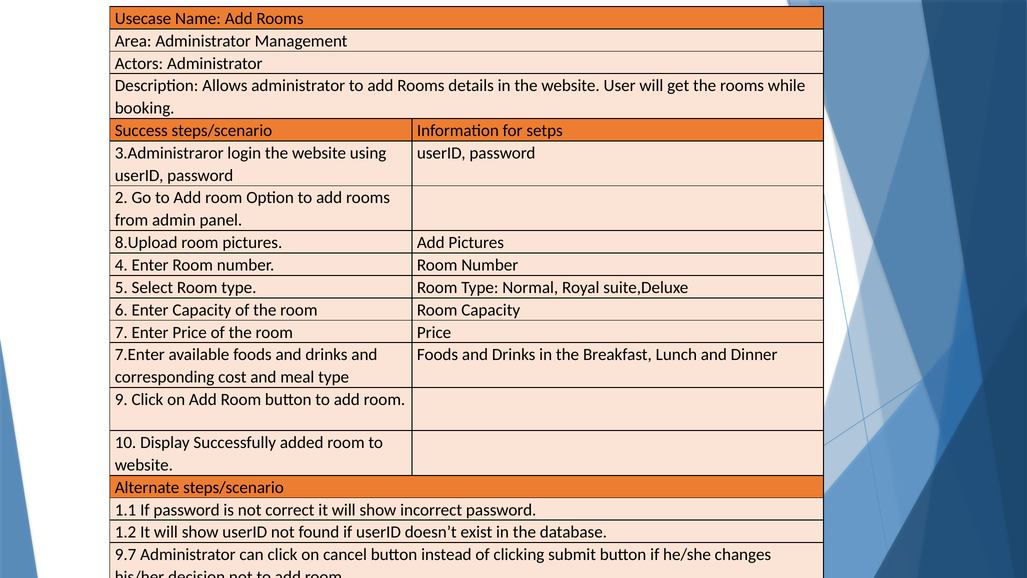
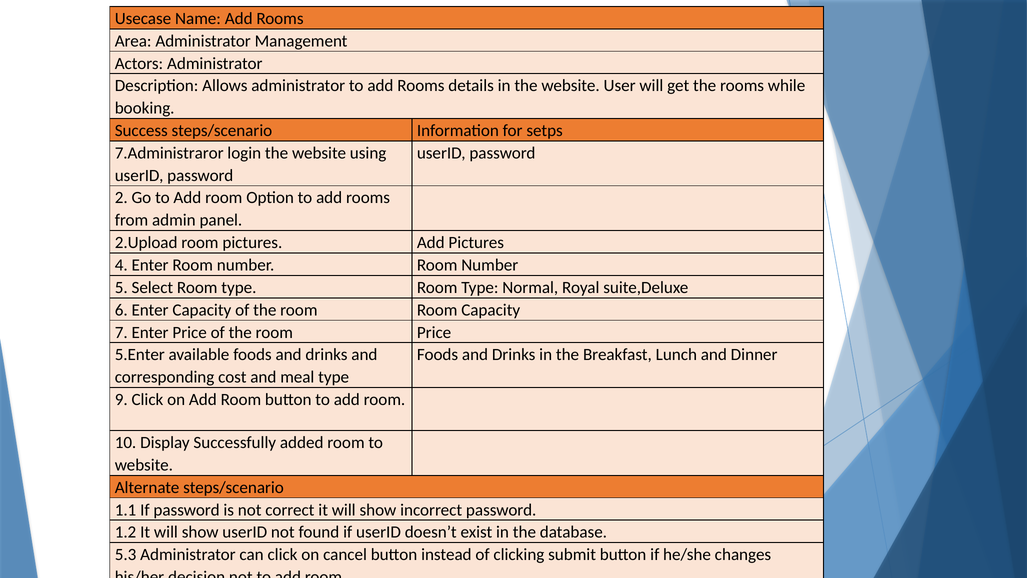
3.Administraror: 3.Administraror -> 7.Administraror
8.Upload: 8.Upload -> 2.Upload
7.Enter: 7.Enter -> 5.Enter
9.7: 9.7 -> 5.3
